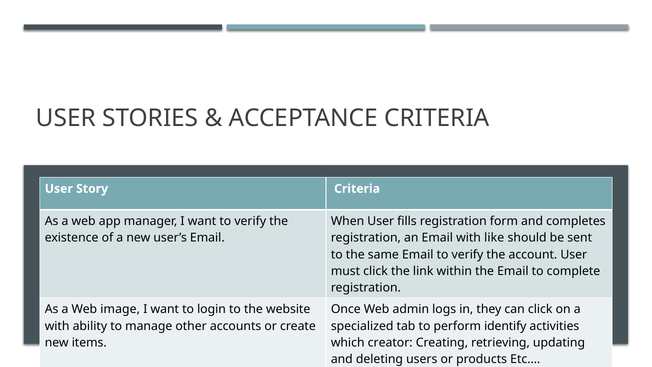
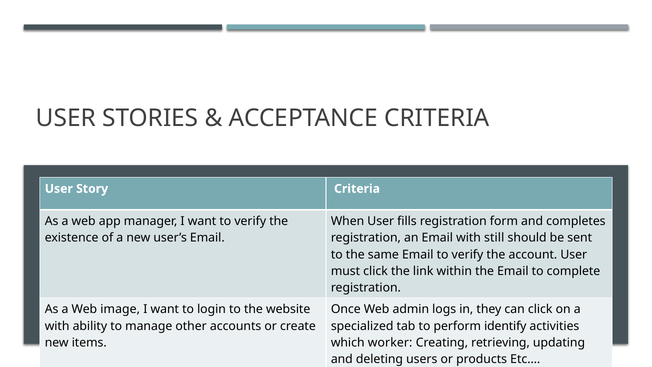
like: like -> still
creator: creator -> worker
